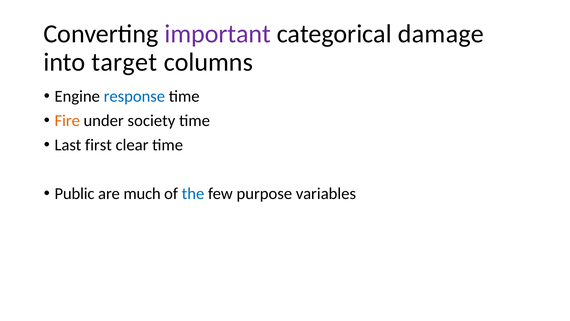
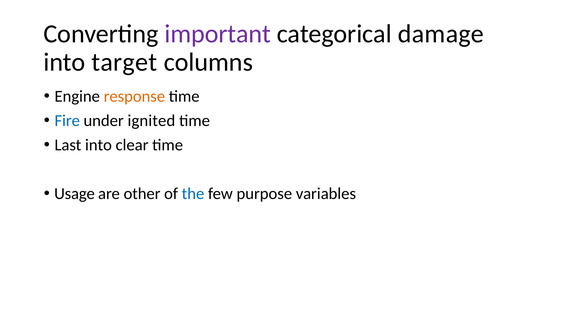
response colour: blue -> orange
Fire colour: orange -> blue
society: society -> ignited
Last first: first -> into
Public: Public -> Usage
much: much -> other
